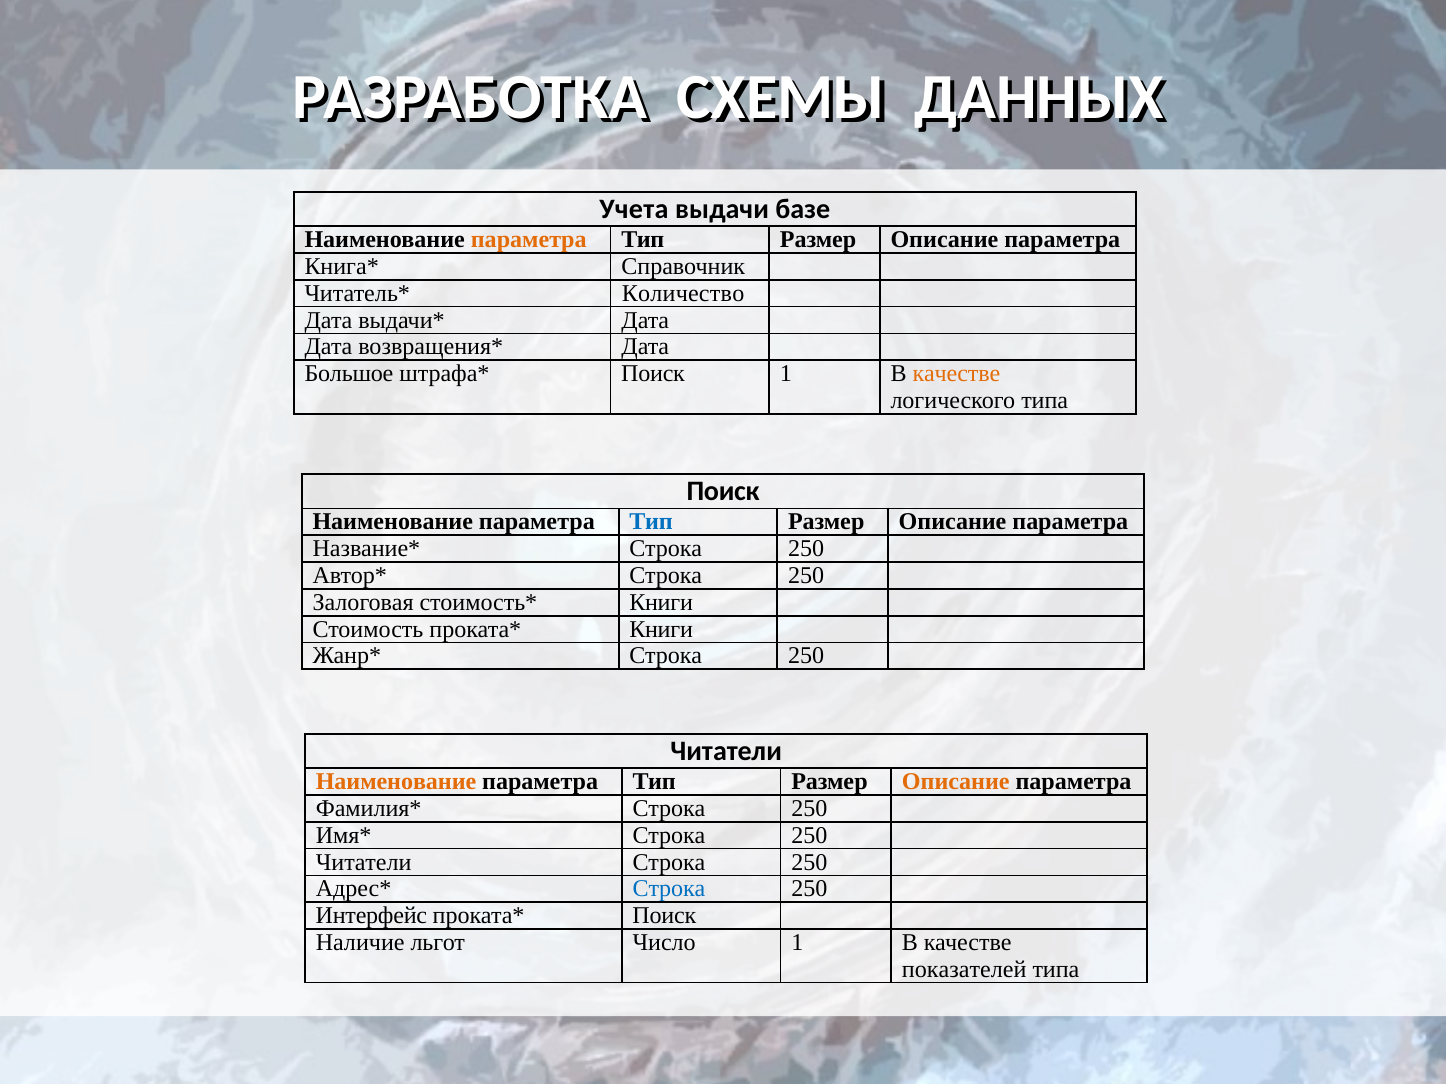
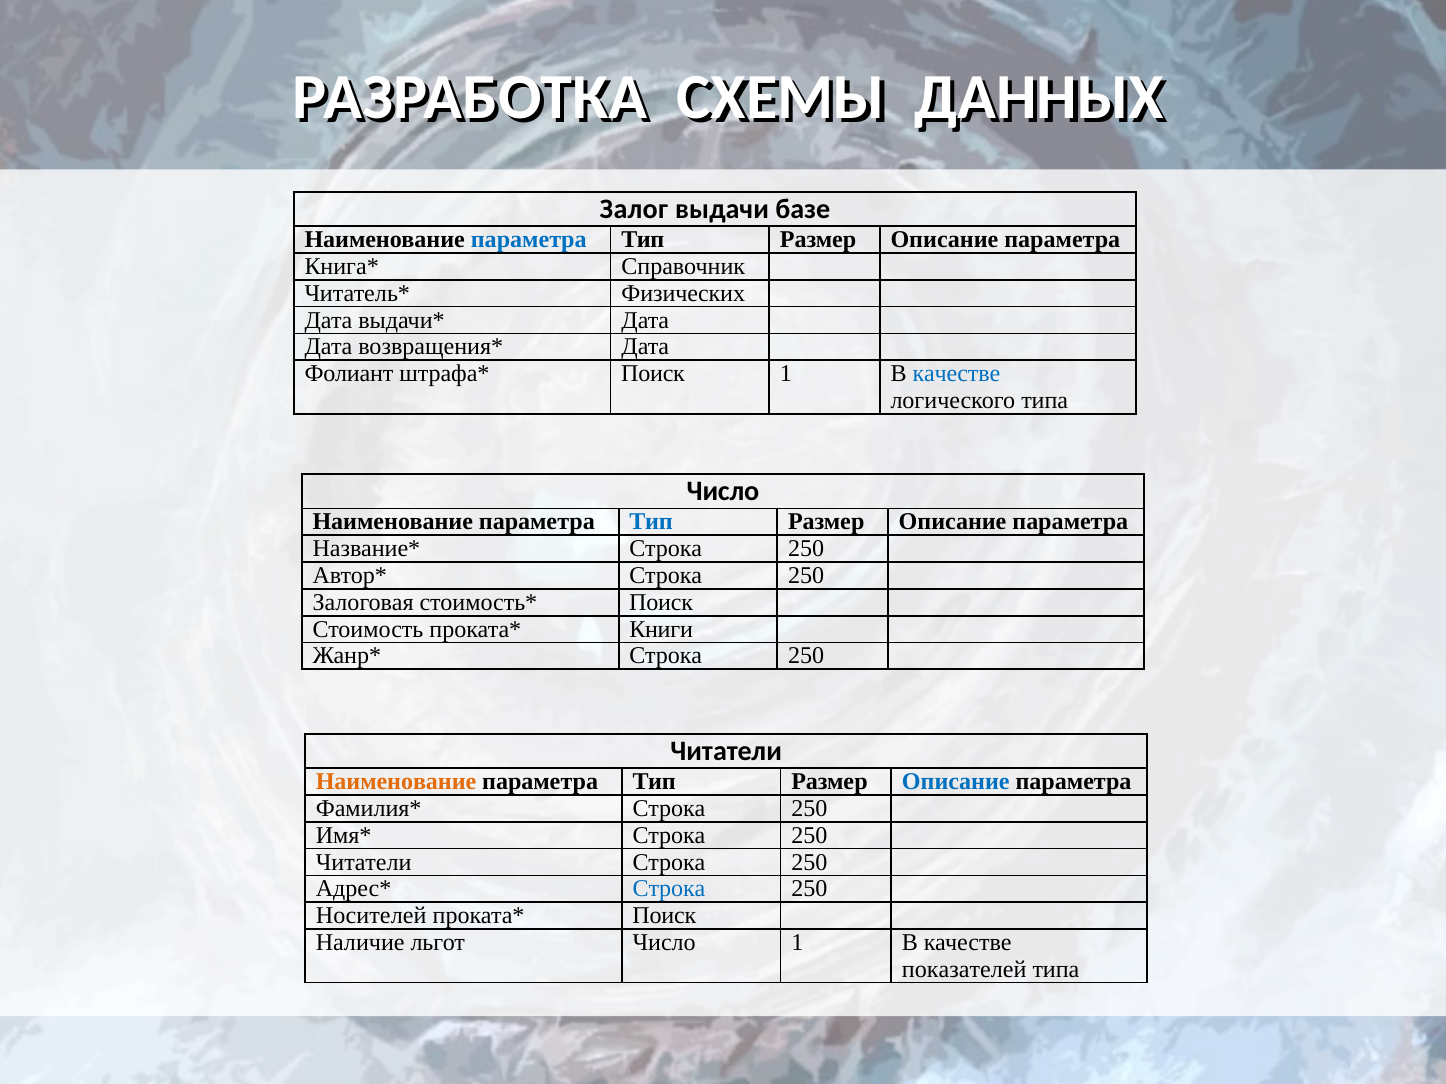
Учета: Учета -> Залог
параметра at (529, 240) colour: orange -> blue
Количество: Количество -> Физических
Большое: Большое -> Фолиант
качестве at (956, 374) colour: orange -> blue
Поиск at (723, 492): Поиск -> Число
Книги at (661, 603): Книги -> Поиск
Описание at (956, 782) colour: orange -> blue
Интерфейс: Интерфейс -> Носителей
